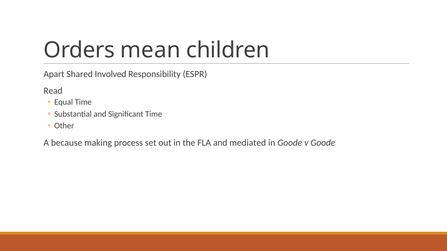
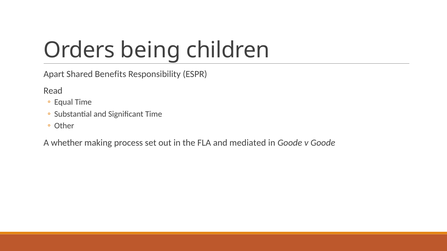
mean: mean -> being
Involved: Involved -> Benefits
because: because -> whether
